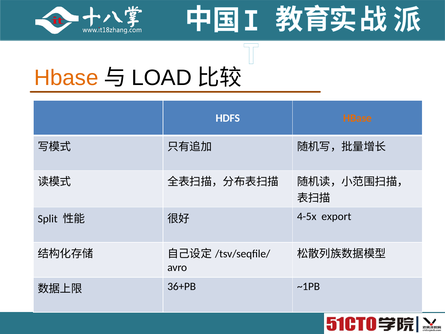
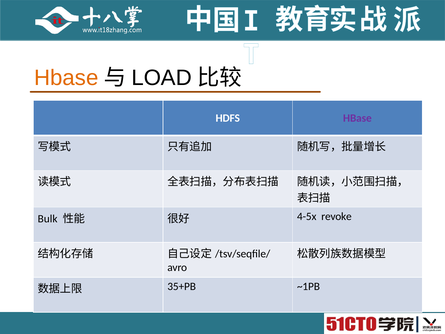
HBase at (357, 118) colour: orange -> purple
Split: Split -> Bulk
export: export -> revoke
36+PB: 36+PB -> 35+PB
